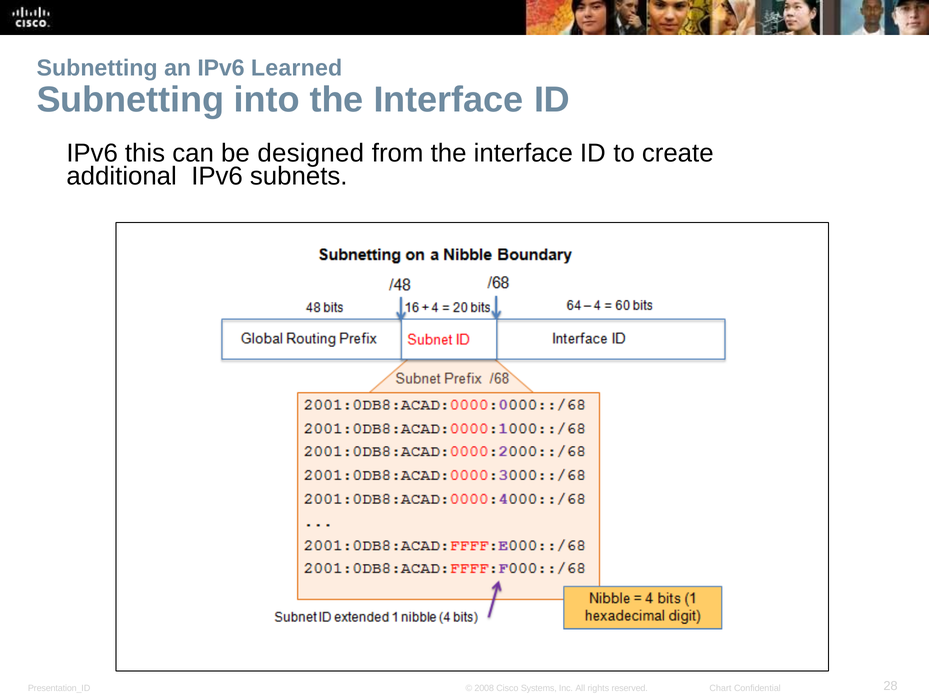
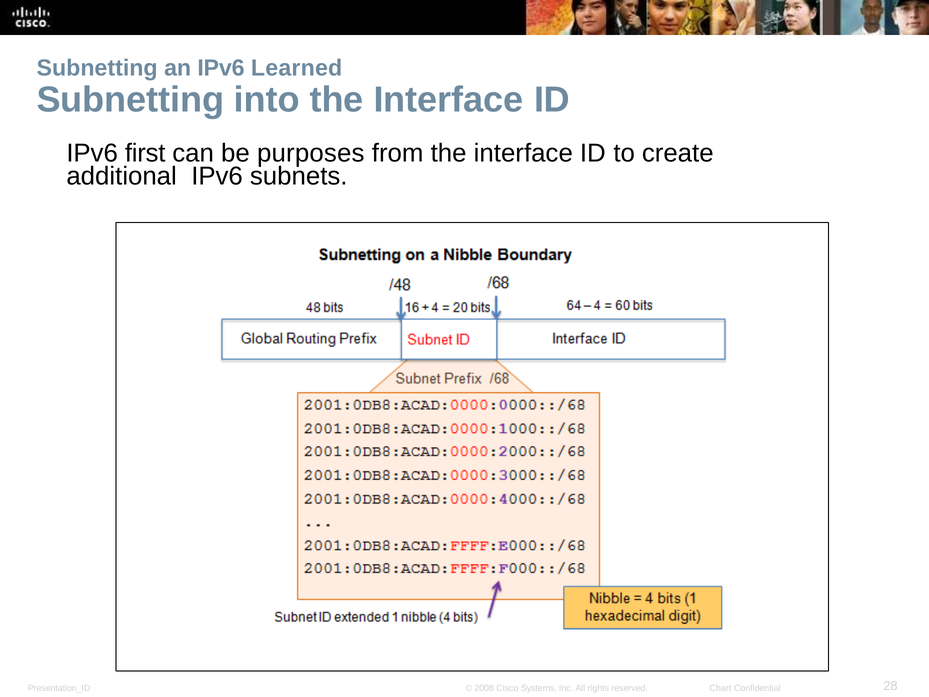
this: this -> first
designed: designed -> purposes
